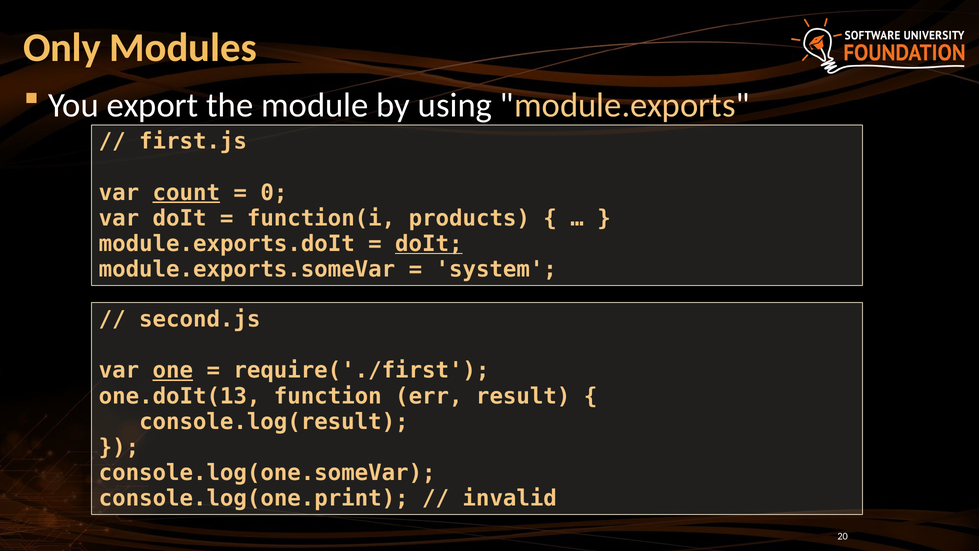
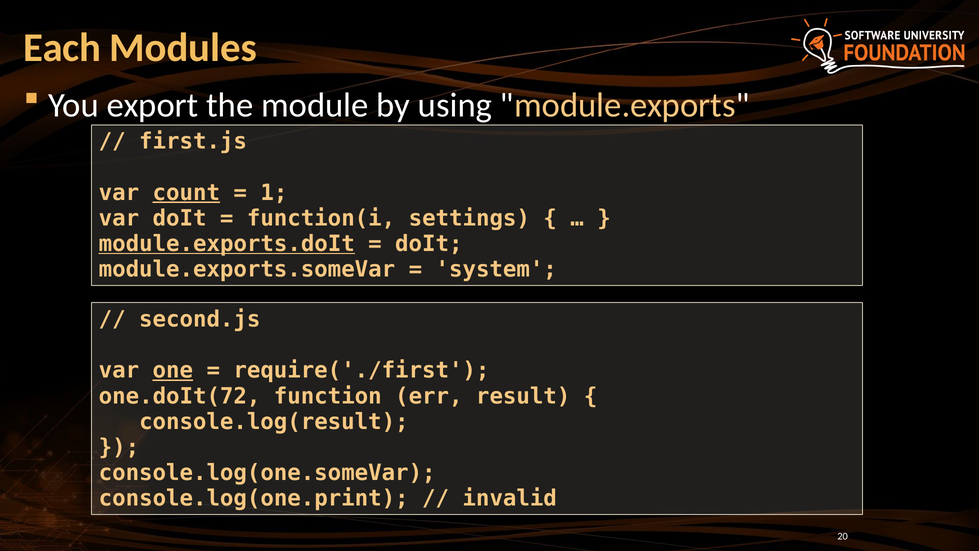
Only: Only -> Each
0: 0 -> 1
products: products -> settings
module.exports.doIt underline: none -> present
doIt at (429, 244) underline: present -> none
one.doIt(13: one.doIt(13 -> one.doIt(72
